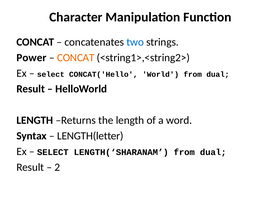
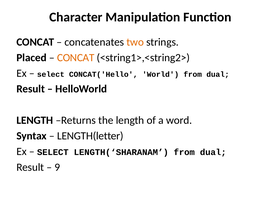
two colour: blue -> orange
Power: Power -> Placed
2: 2 -> 9
